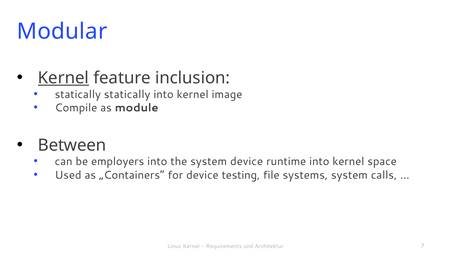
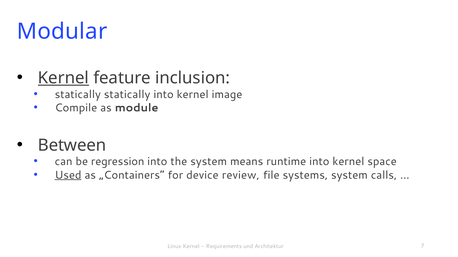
employers: employers -> regression
system device: device -> means
Used underline: none -> present
testing: testing -> review
